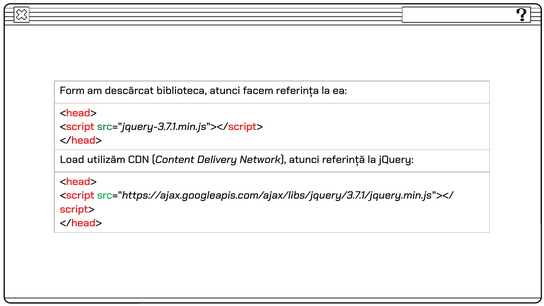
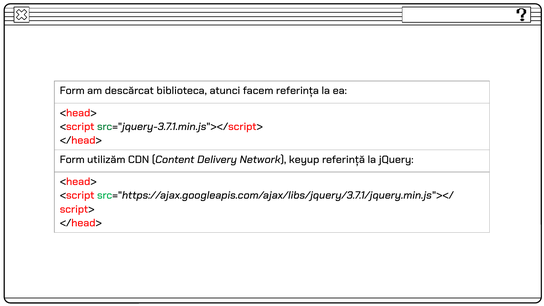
Load at (72, 160): Load -> Form
Network atunci: atunci -> keyup
